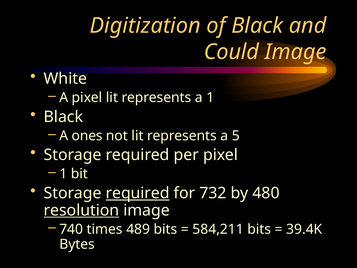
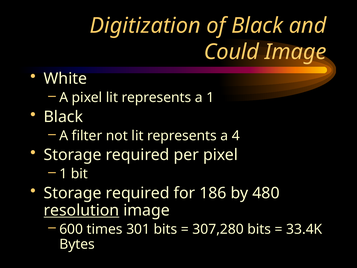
ones: ones -> filter
5: 5 -> 4
required at (138, 193) underline: present -> none
732: 732 -> 186
740: 740 -> 600
489: 489 -> 301
584,211: 584,211 -> 307,280
39.4K: 39.4K -> 33.4K
